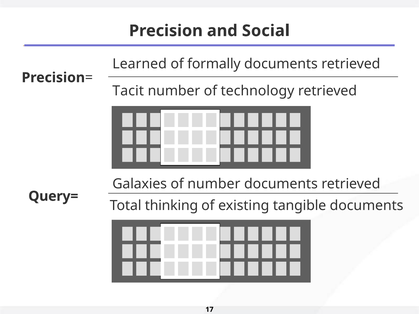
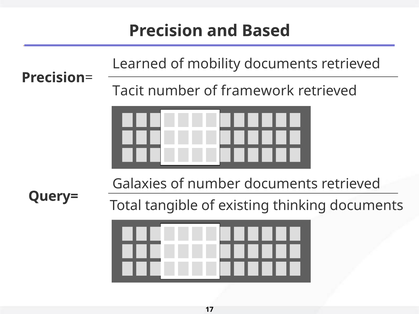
Social: Social -> Based
formally: formally -> mobility
technology: technology -> framework
thinking: thinking -> tangible
tangible: tangible -> thinking
